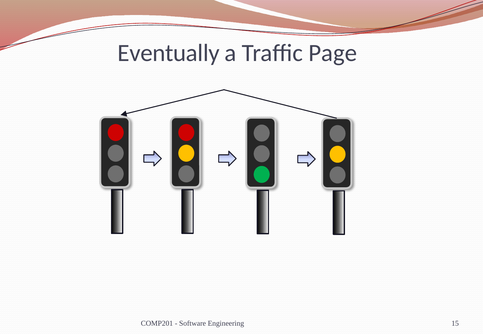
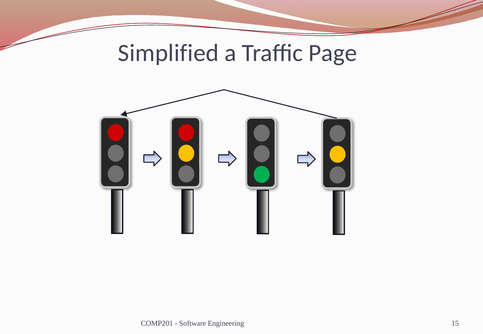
Eventually: Eventually -> Simplified
